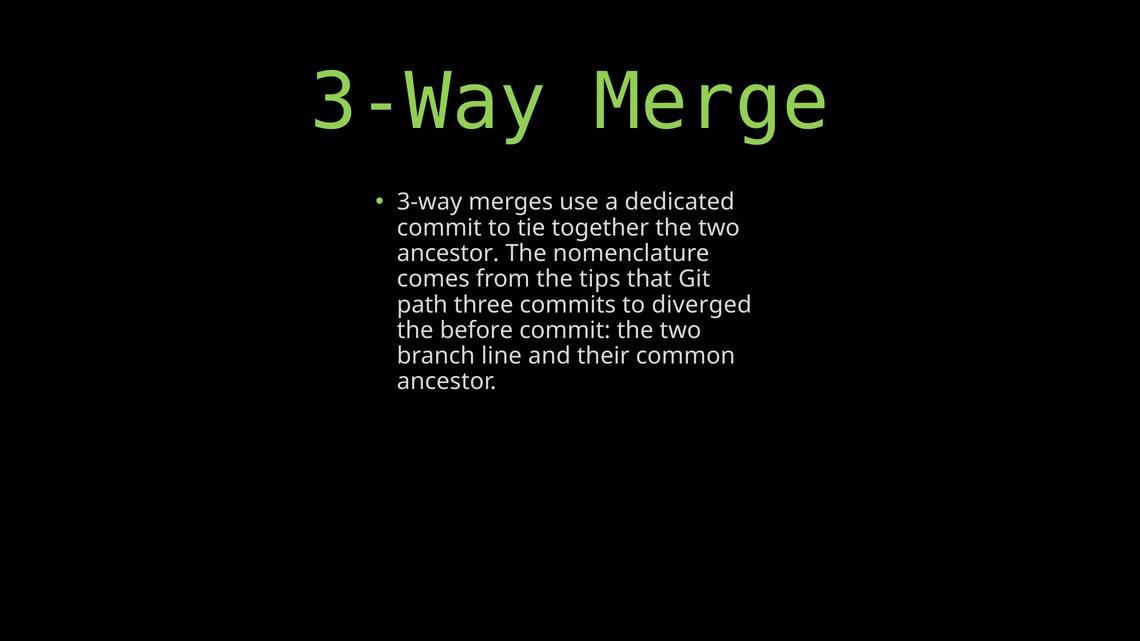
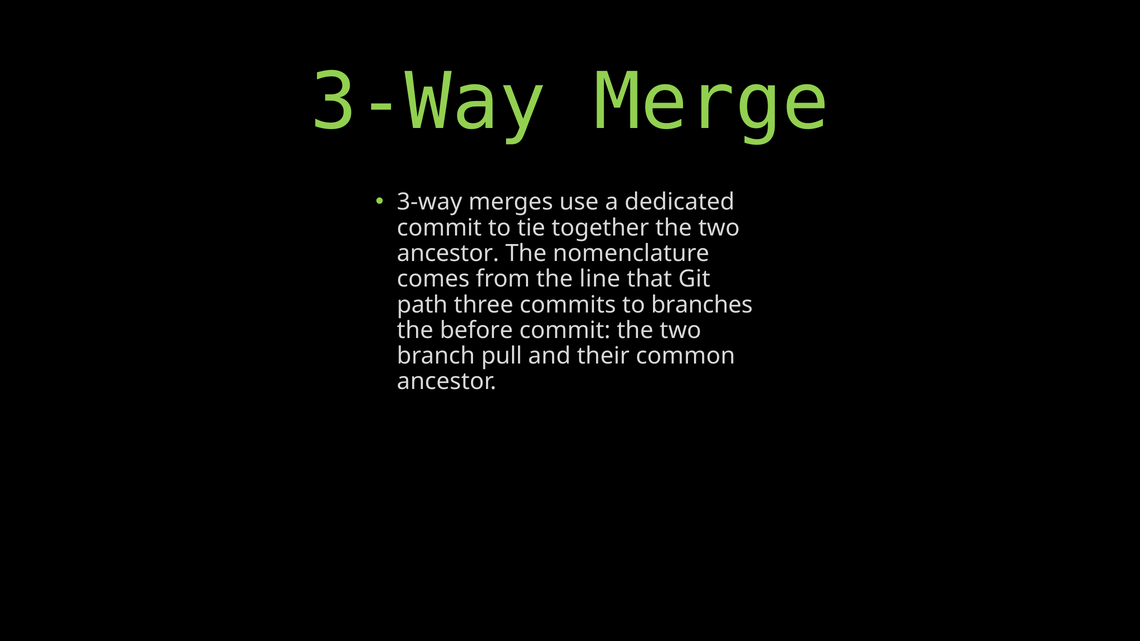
tips: tips -> line
diverged: diverged -> branches
line: line -> pull
